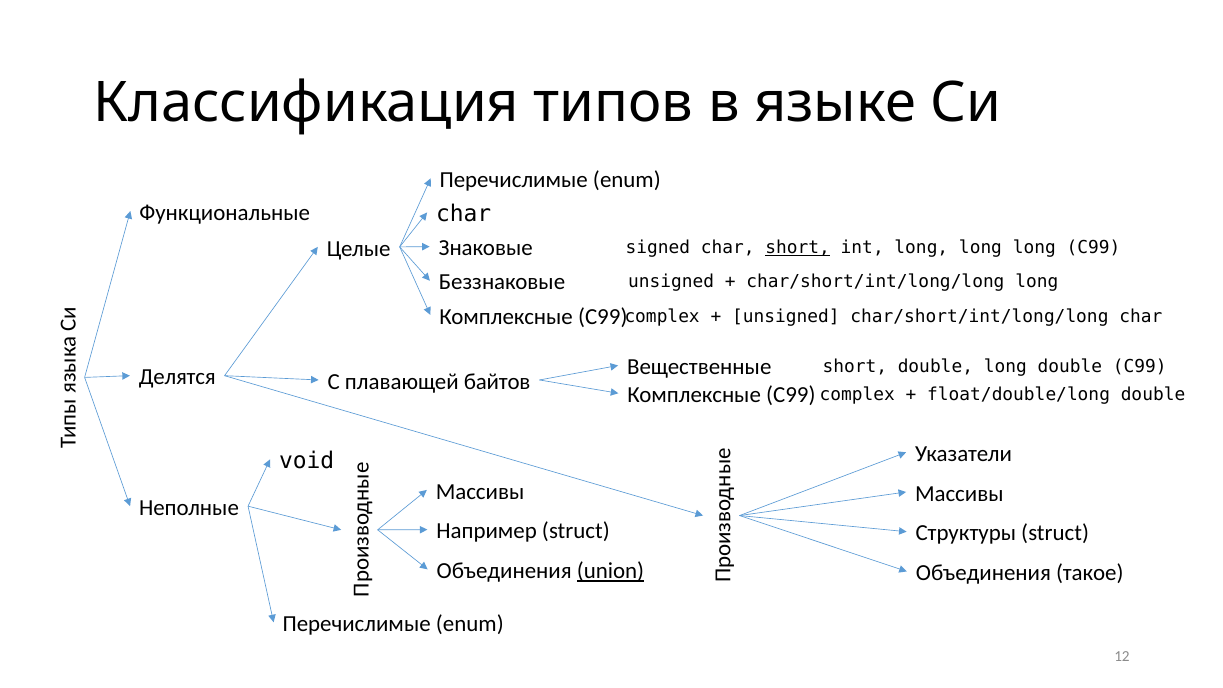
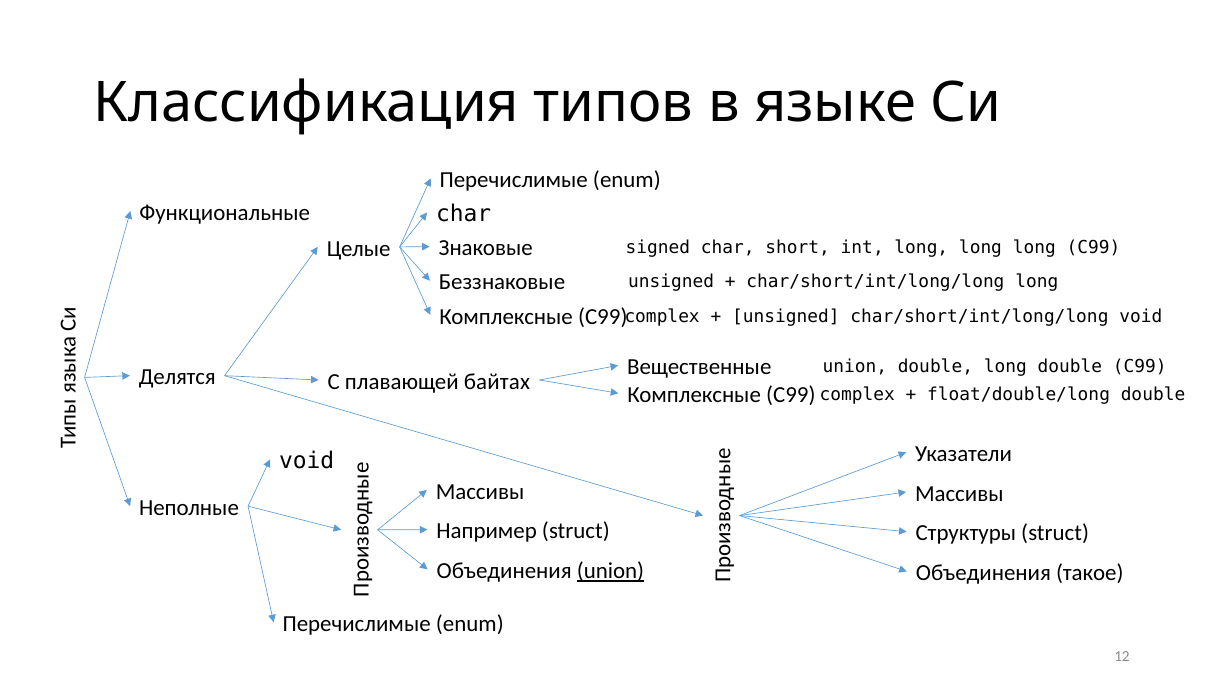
short at (798, 248) underline: present -> none
char/short/int/long/long char: char -> void
short at (855, 367): short -> union
байтов: байтов -> байтах
